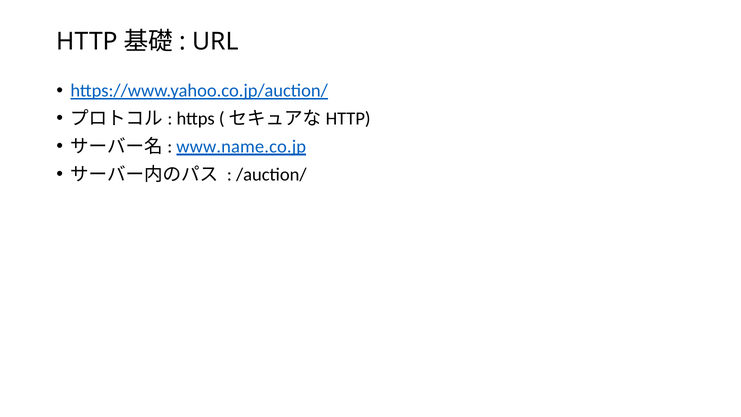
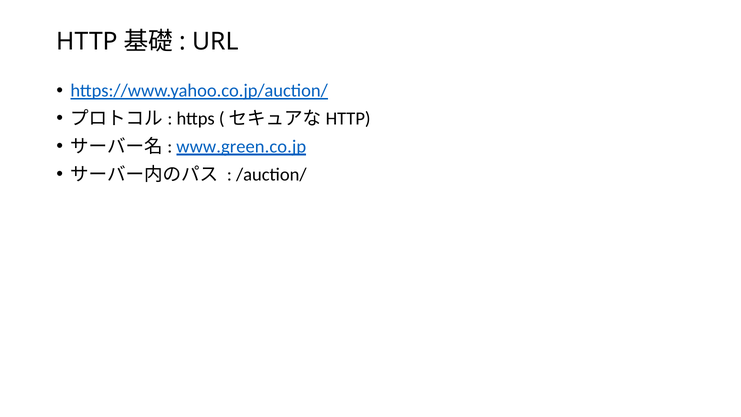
www.name.co.jp: www.name.co.jp -> www.green.co.jp
